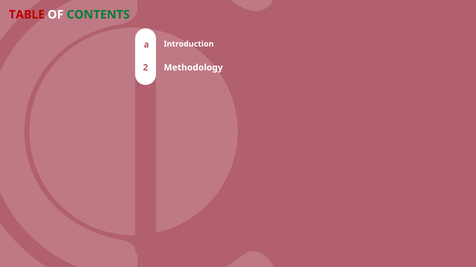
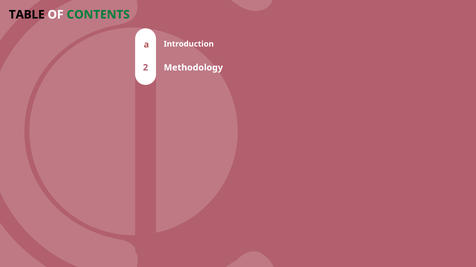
TABLE colour: red -> black
